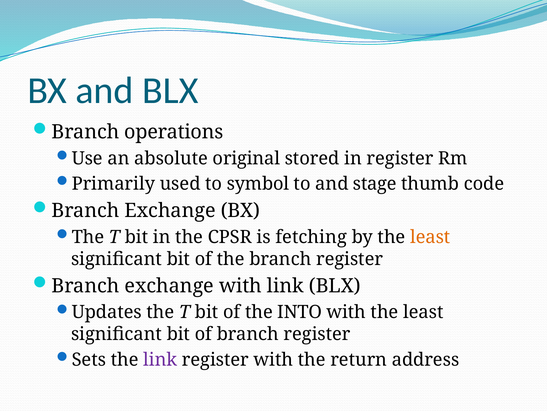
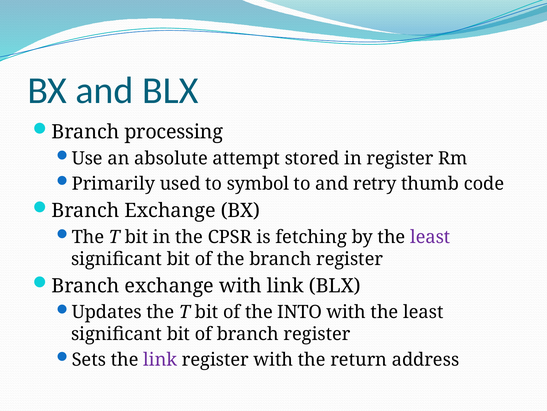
operations: operations -> processing
original: original -> attempt
stage: stage -> retry
least at (430, 237) colour: orange -> purple
